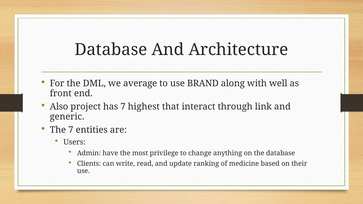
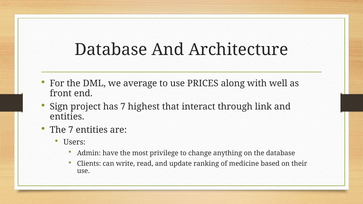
BRAND: BRAND -> PRICES
Also: Also -> Sign
generic at (67, 117): generic -> entities
